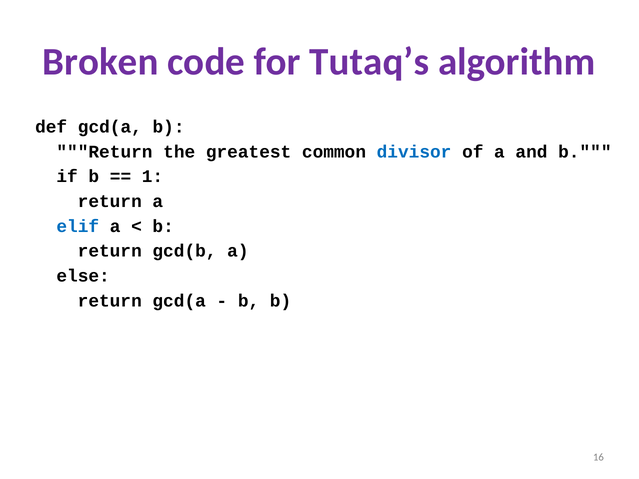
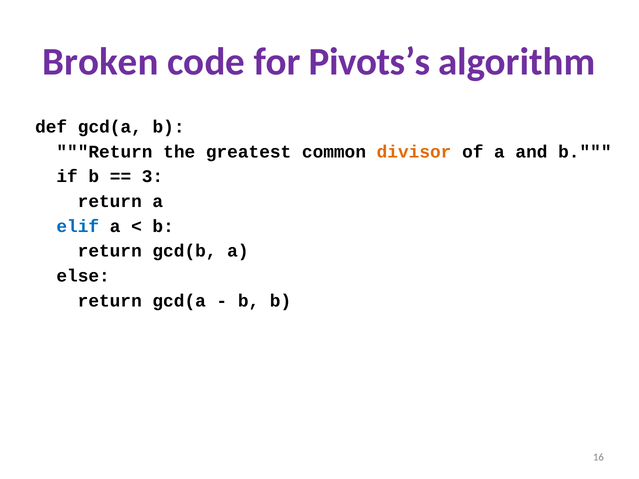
Tutaq’s: Tutaq’s -> Pivots’s
divisor colour: blue -> orange
1: 1 -> 3
